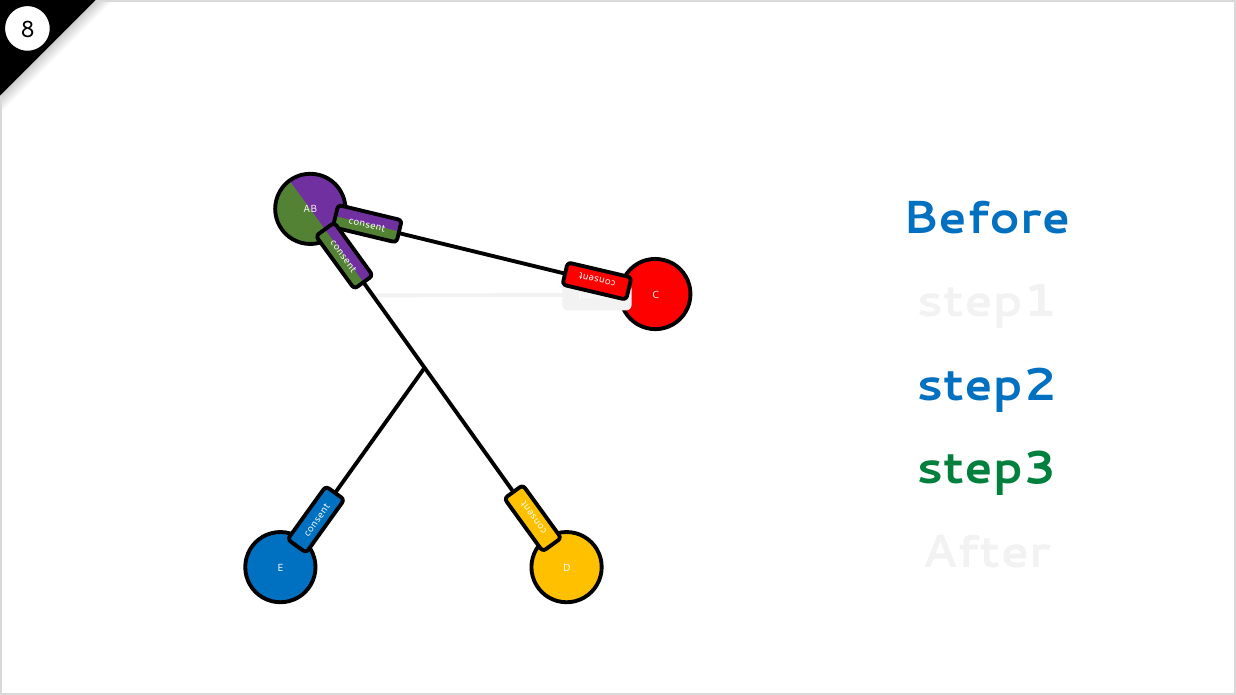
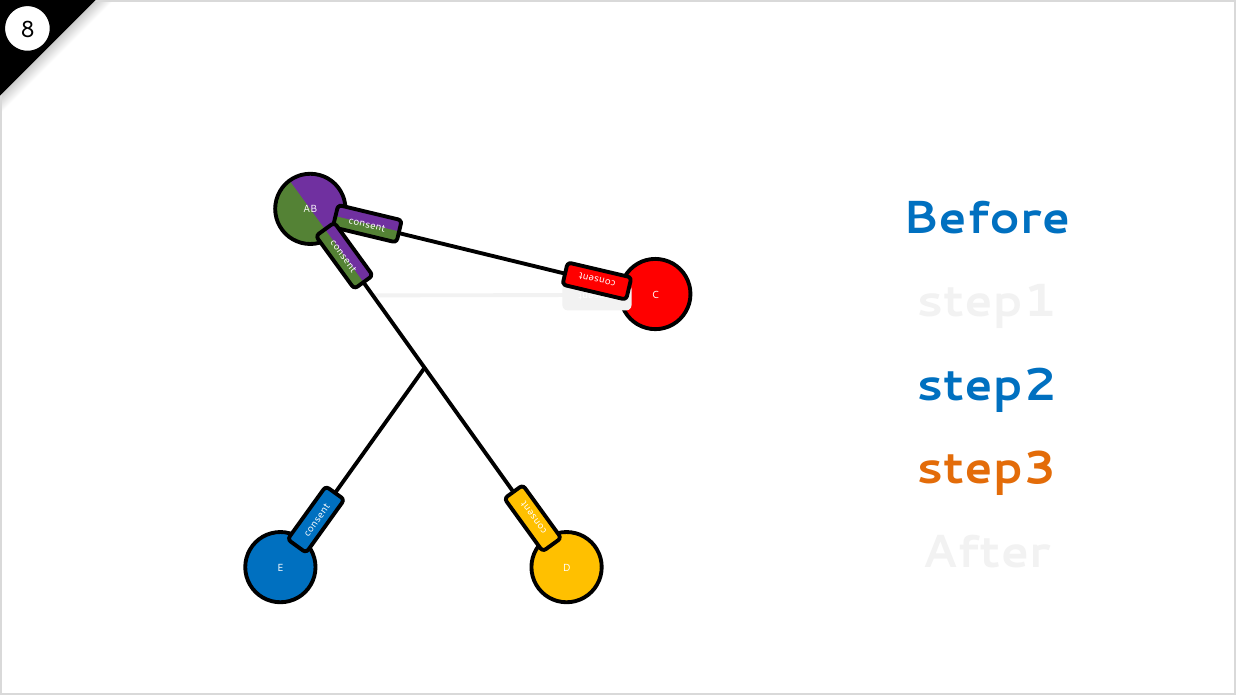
step3 colour: green -> orange
